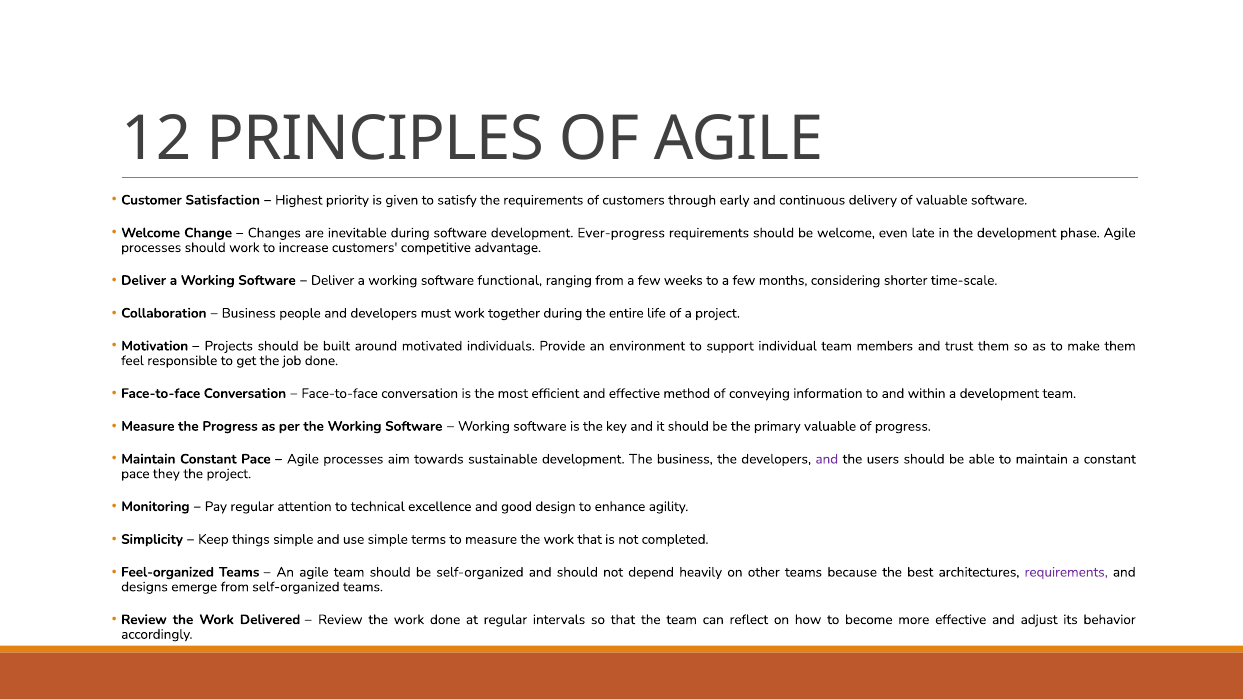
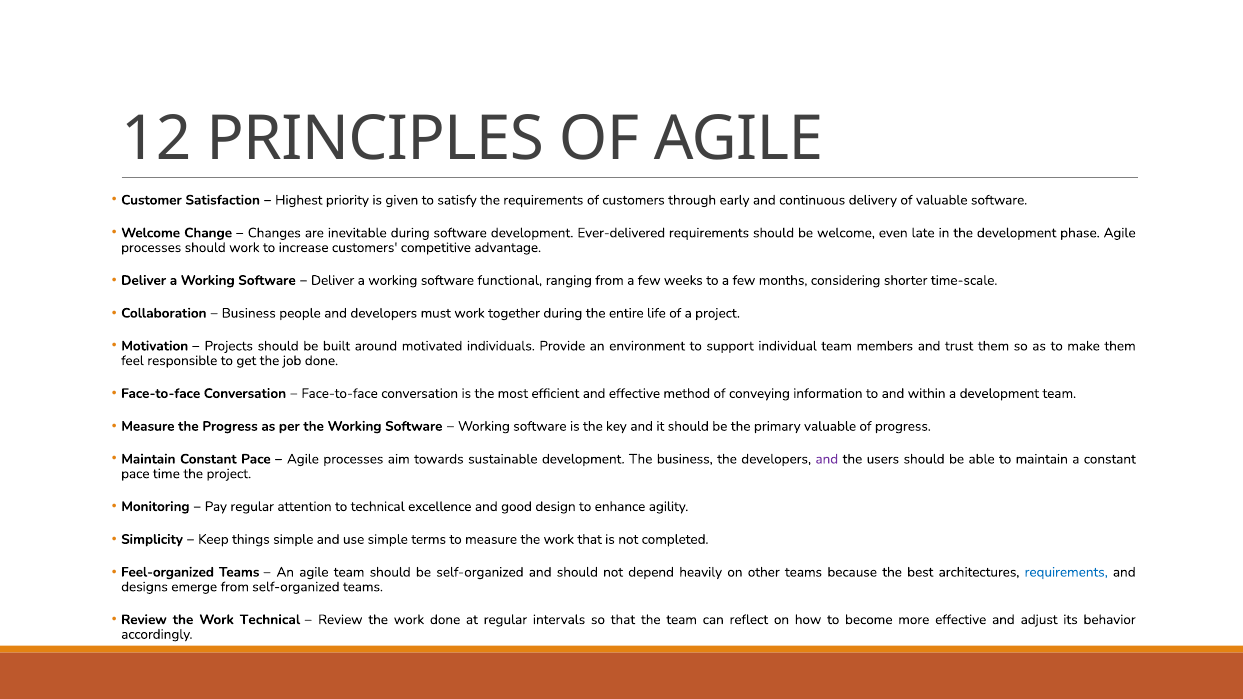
Ever-progress: Ever-progress -> Ever-delivered
they: they -> time
requirements at (1066, 572) colour: purple -> blue
Work Delivered: Delivered -> Technical
